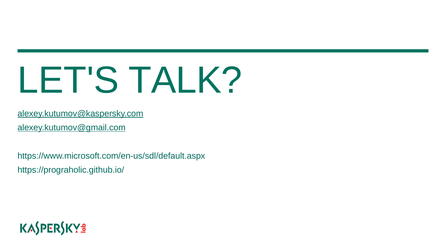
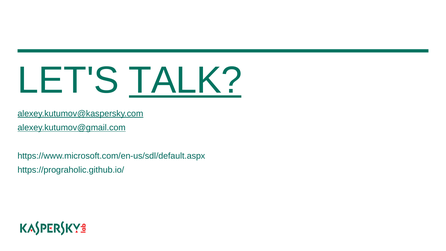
TALK underline: none -> present
